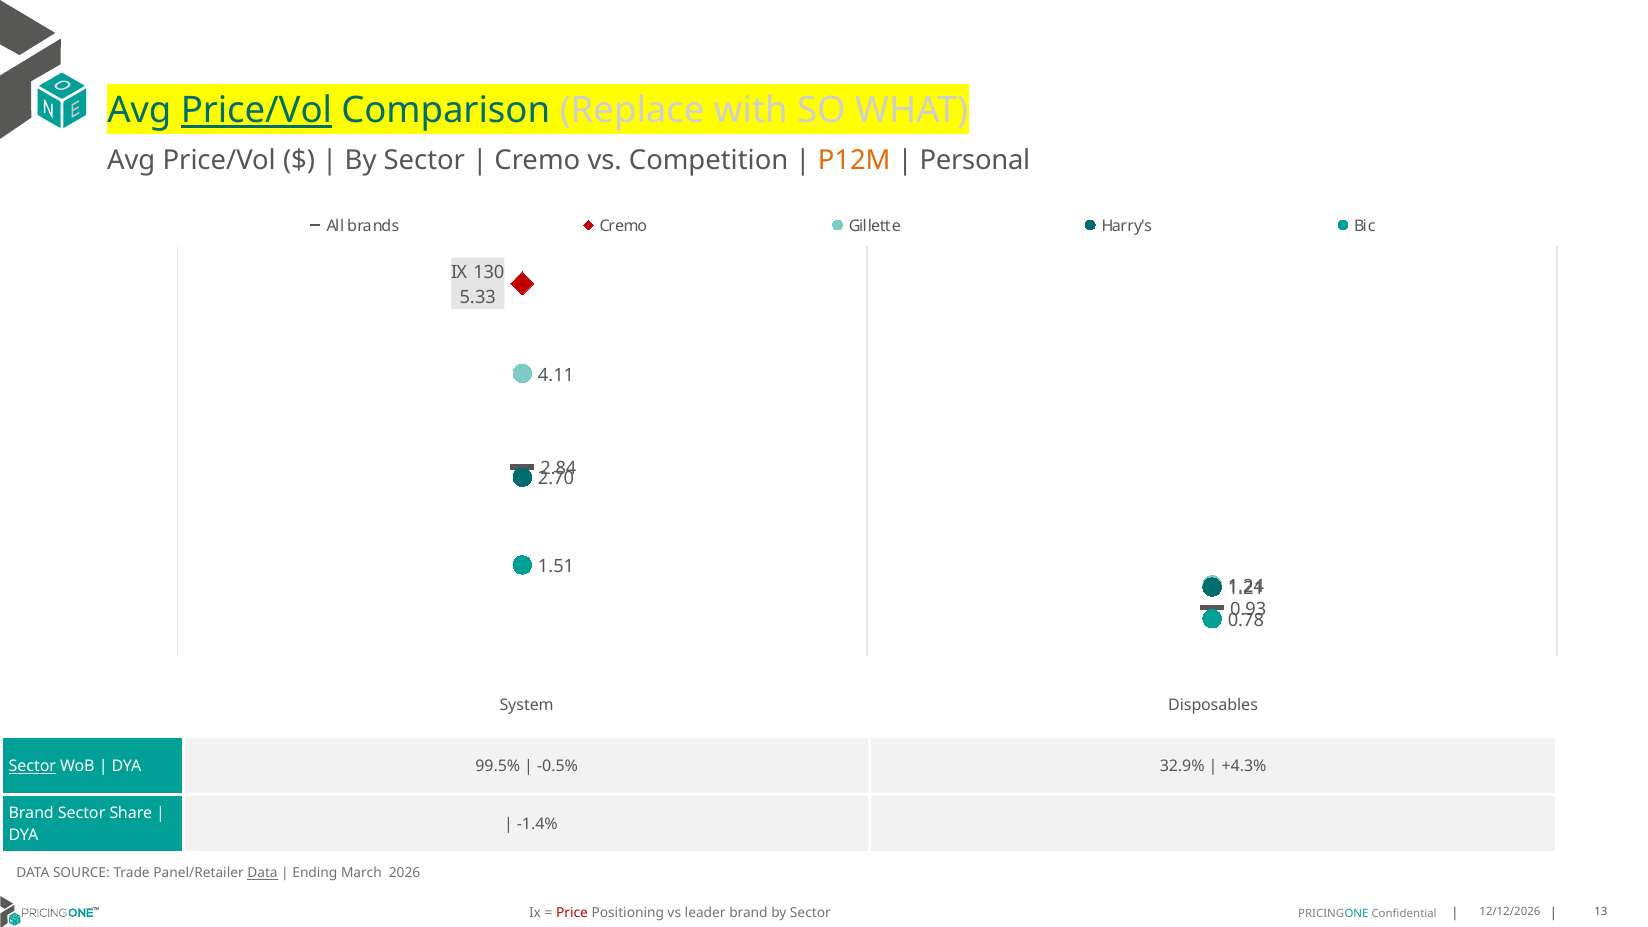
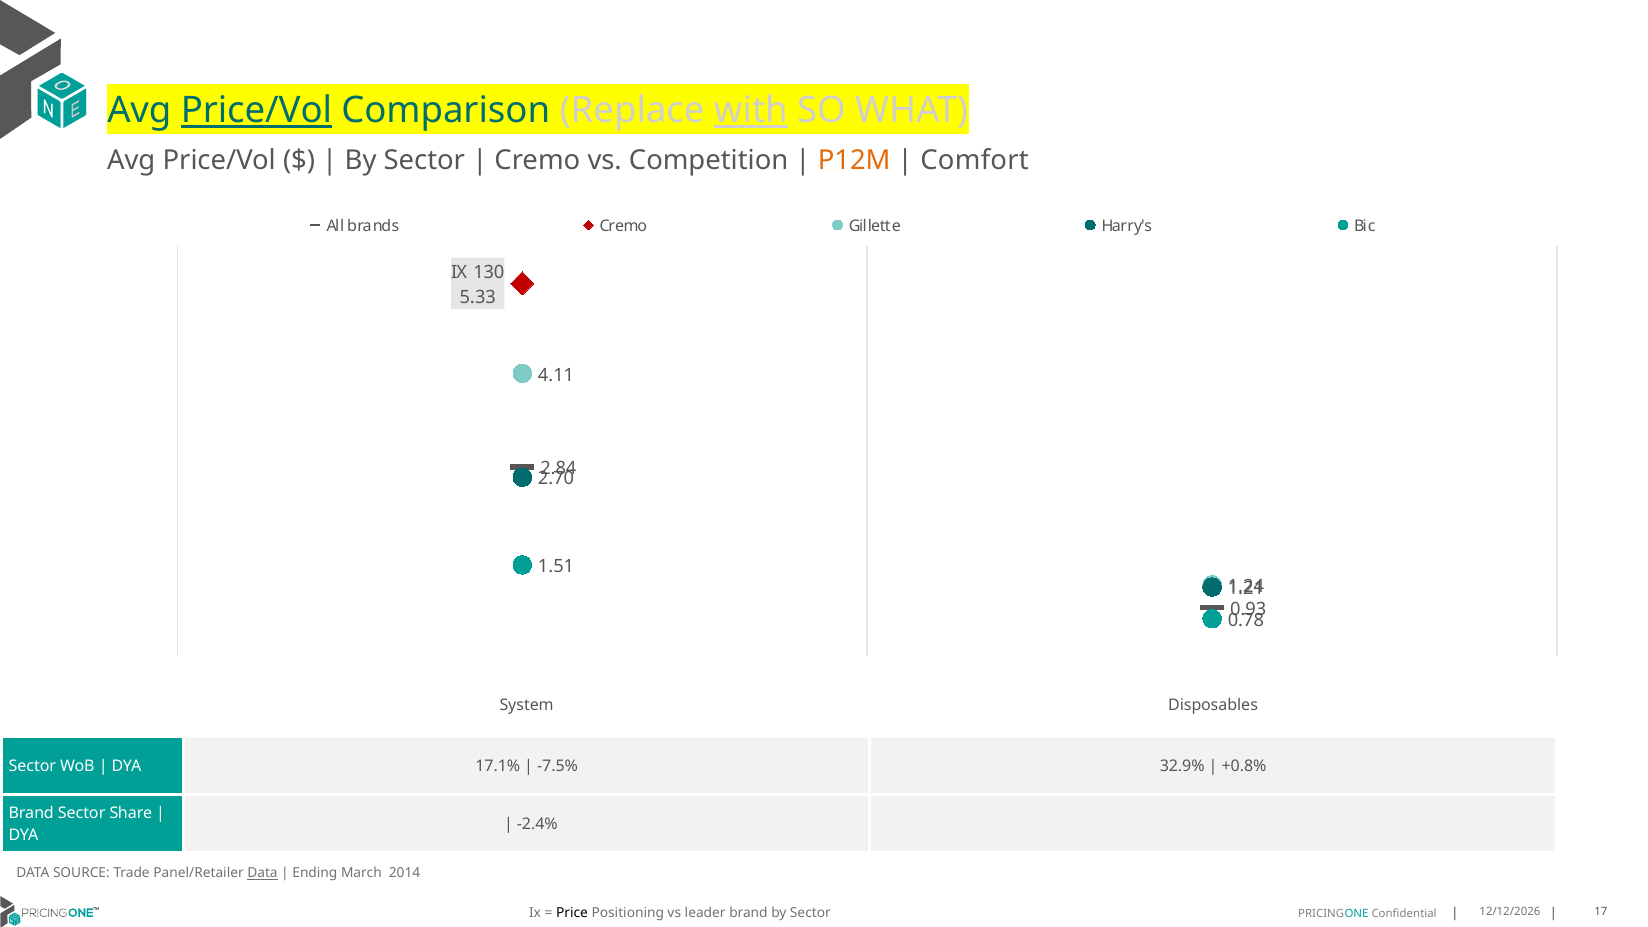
with underline: none -> present
Personal: Personal -> Comfort
Sector at (32, 766) underline: present -> none
99.5%: 99.5% -> 17.1%
-0.5%: -0.5% -> -7.5%
+4.3%: +4.3% -> +0.8%
-1.4%: -1.4% -> -2.4%
2026: 2026 -> 2014
Price colour: red -> black
13: 13 -> 17
